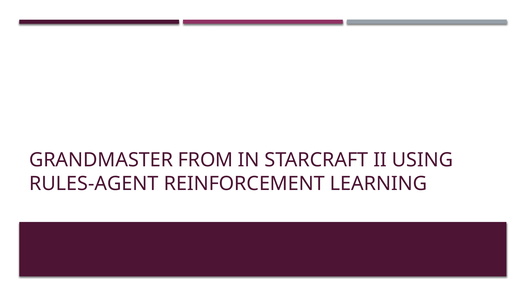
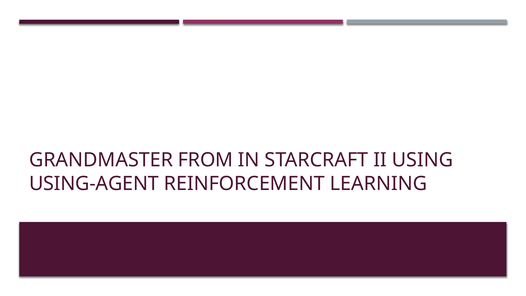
RULES-AGENT: RULES-AGENT -> USING-AGENT
